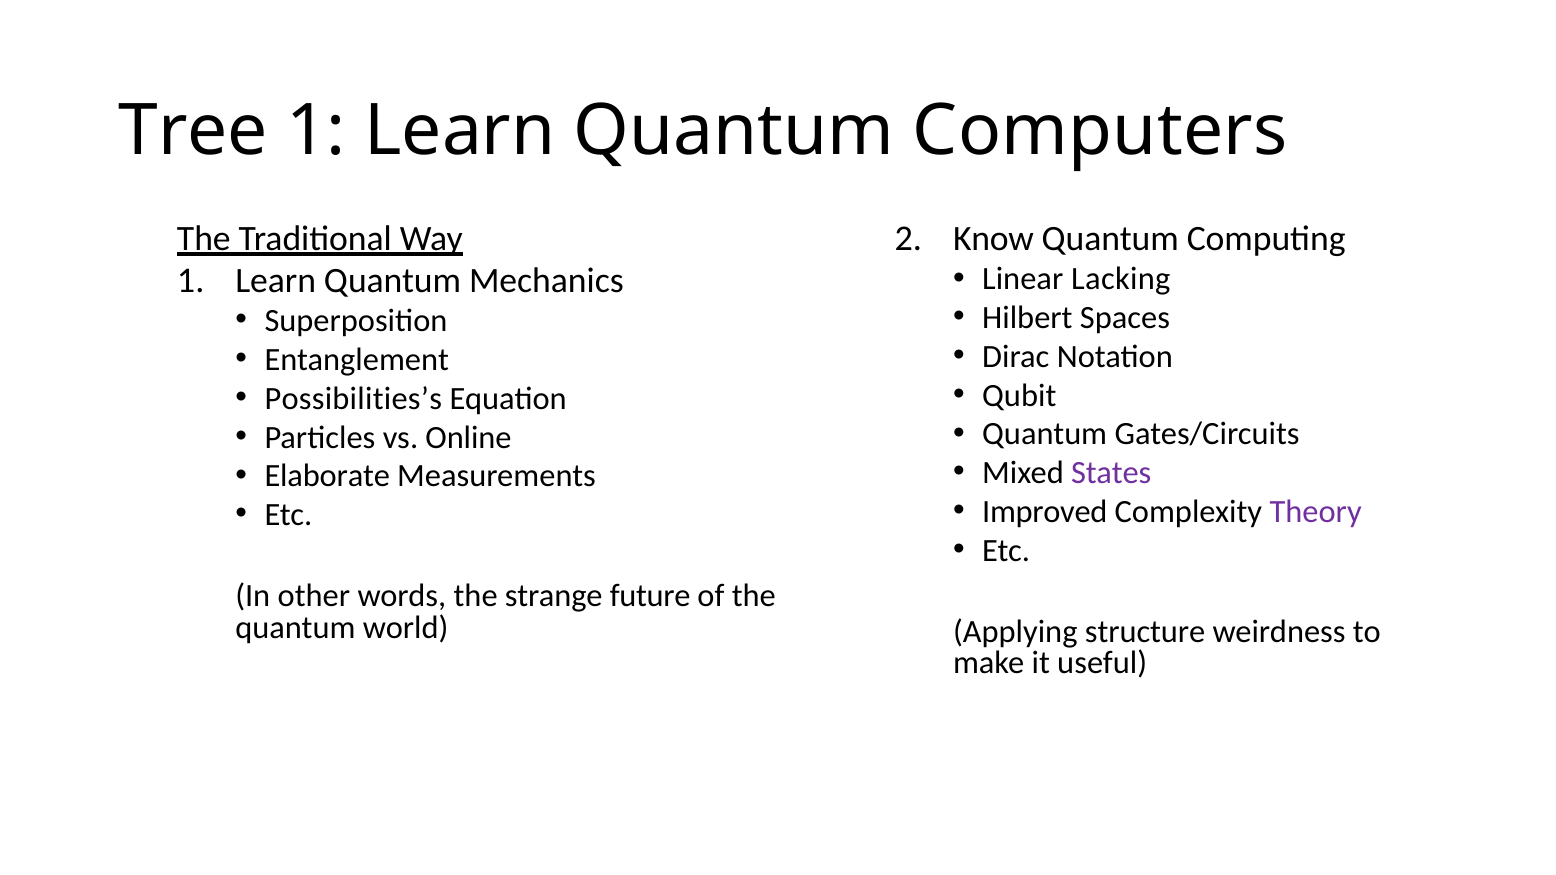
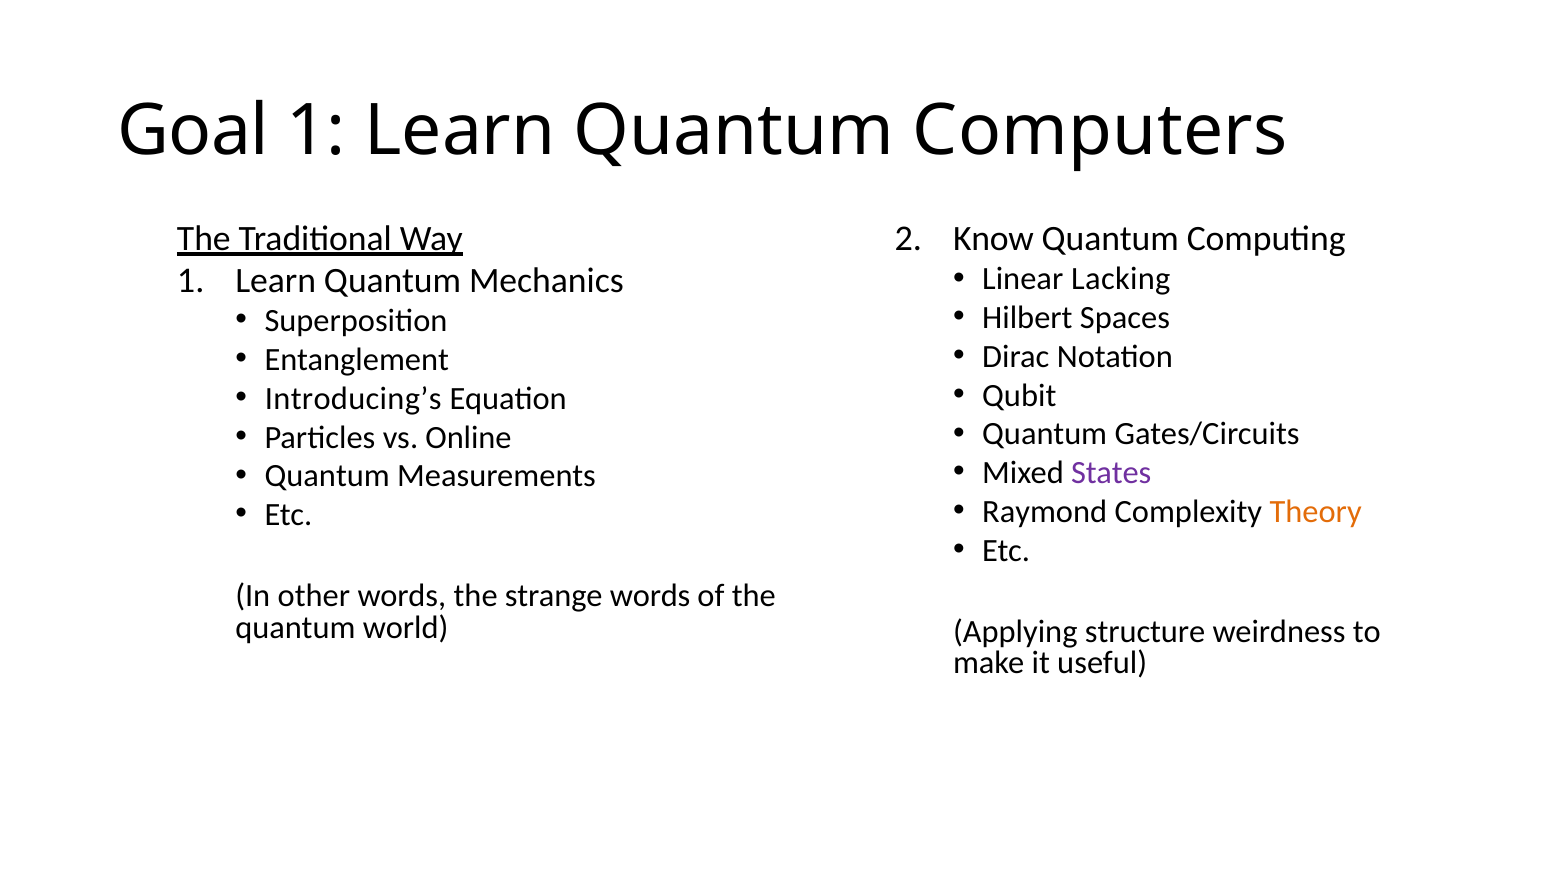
Tree: Tree -> Goal
Possibilities’s: Possibilities’s -> Introducing’s
Elaborate at (327, 476): Elaborate -> Quantum
Improved: Improved -> Raymond
Theory colour: purple -> orange
strange future: future -> words
